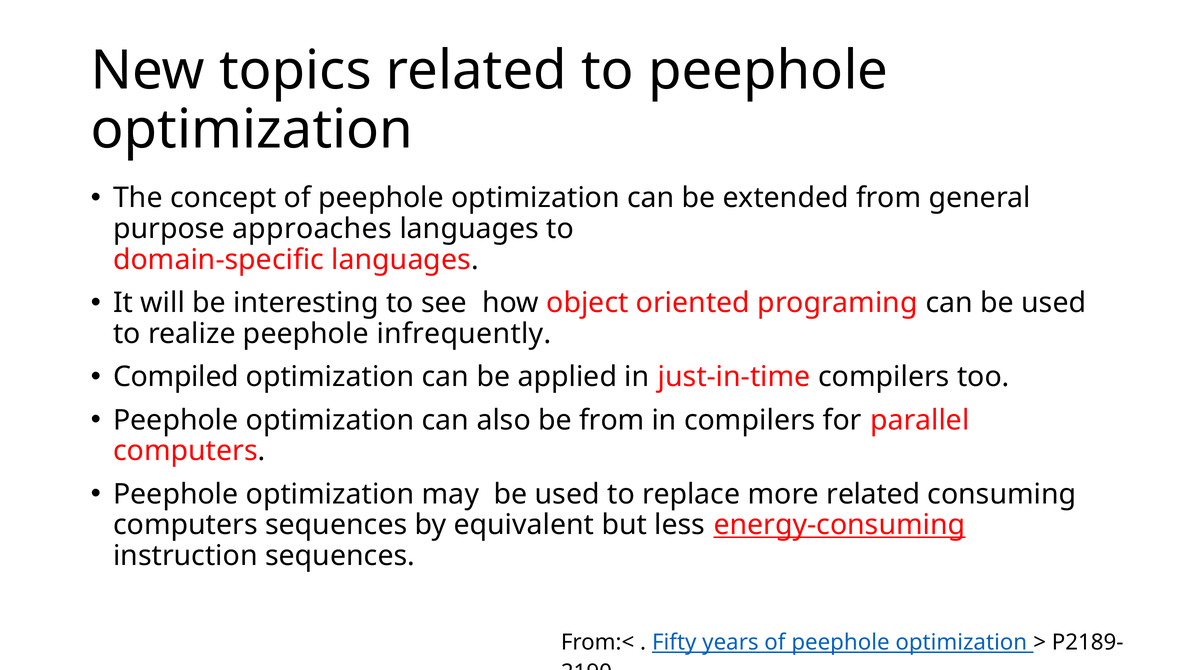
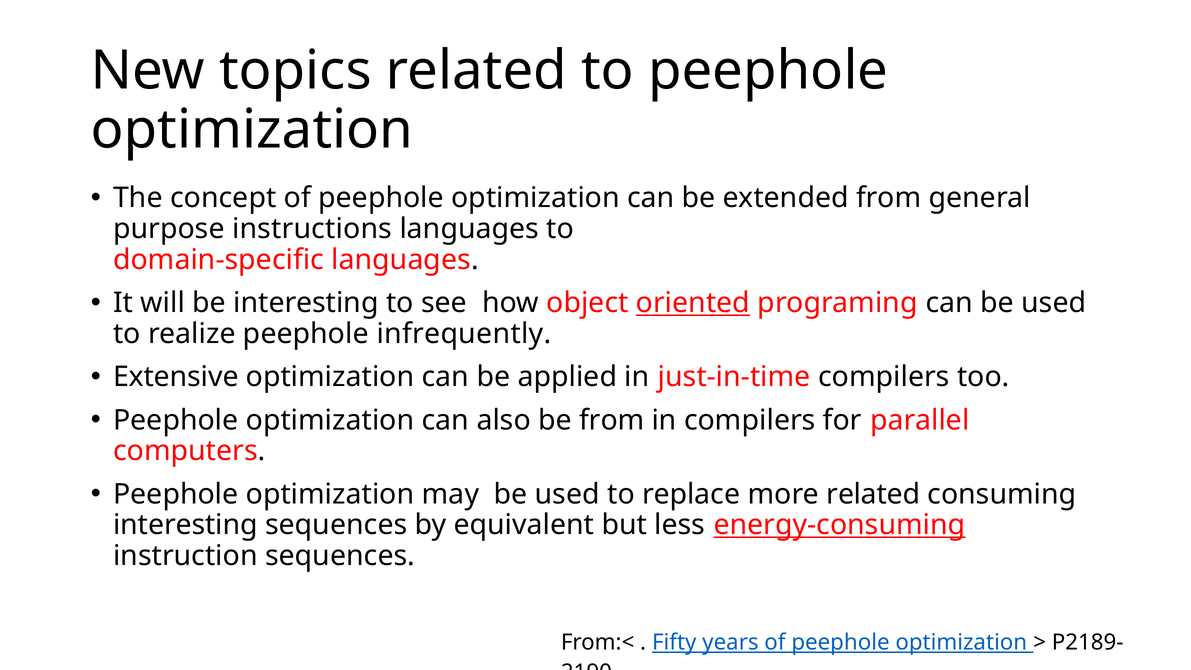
approaches: approaches -> instructions
oriented underline: none -> present
Compiled: Compiled -> Extensive
computers at (185, 525): computers -> interesting
